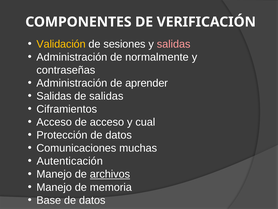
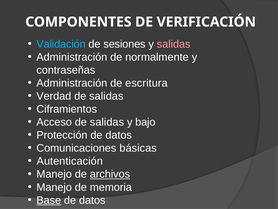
Validación colour: yellow -> light blue
aprender: aprender -> escritura
Salidas at (54, 96): Salidas -> Verdad
acceso at (107, 122): acceso -> salidas
cual: cual -> bajo
muchas: muchas -> básicas
Base underline: none -> present
